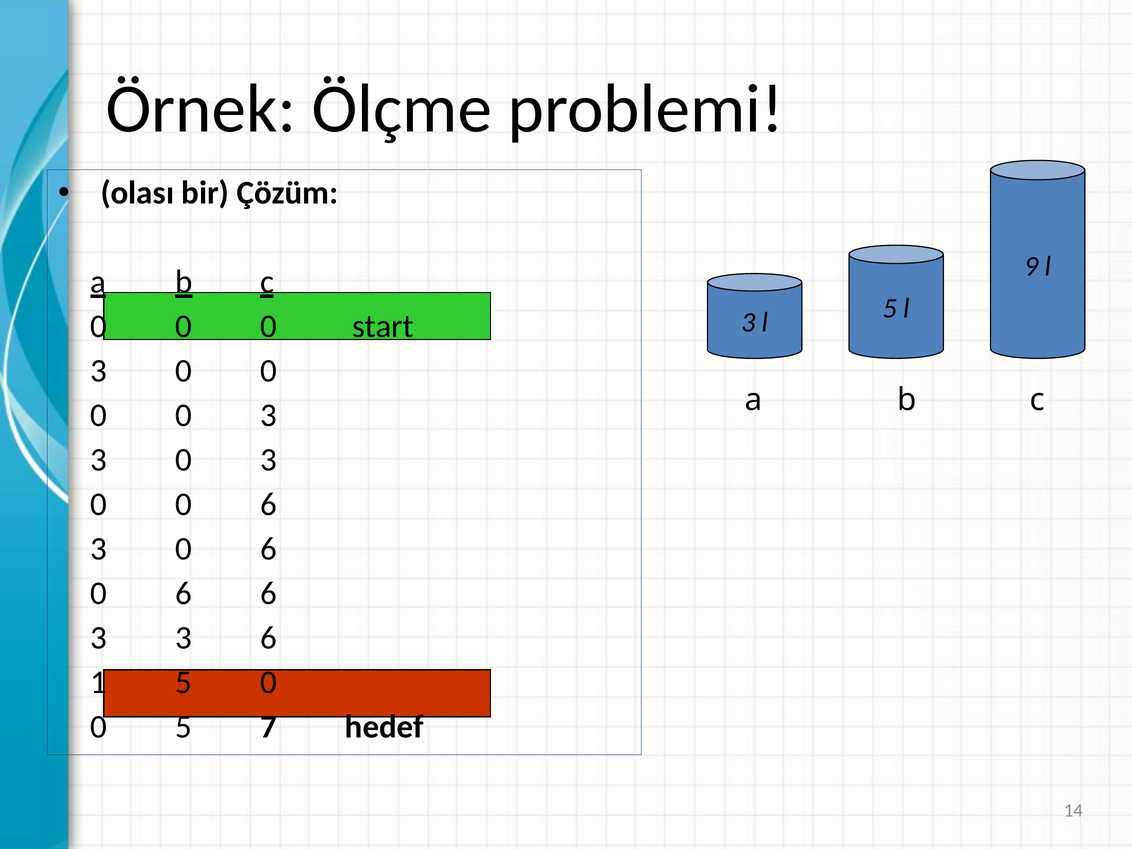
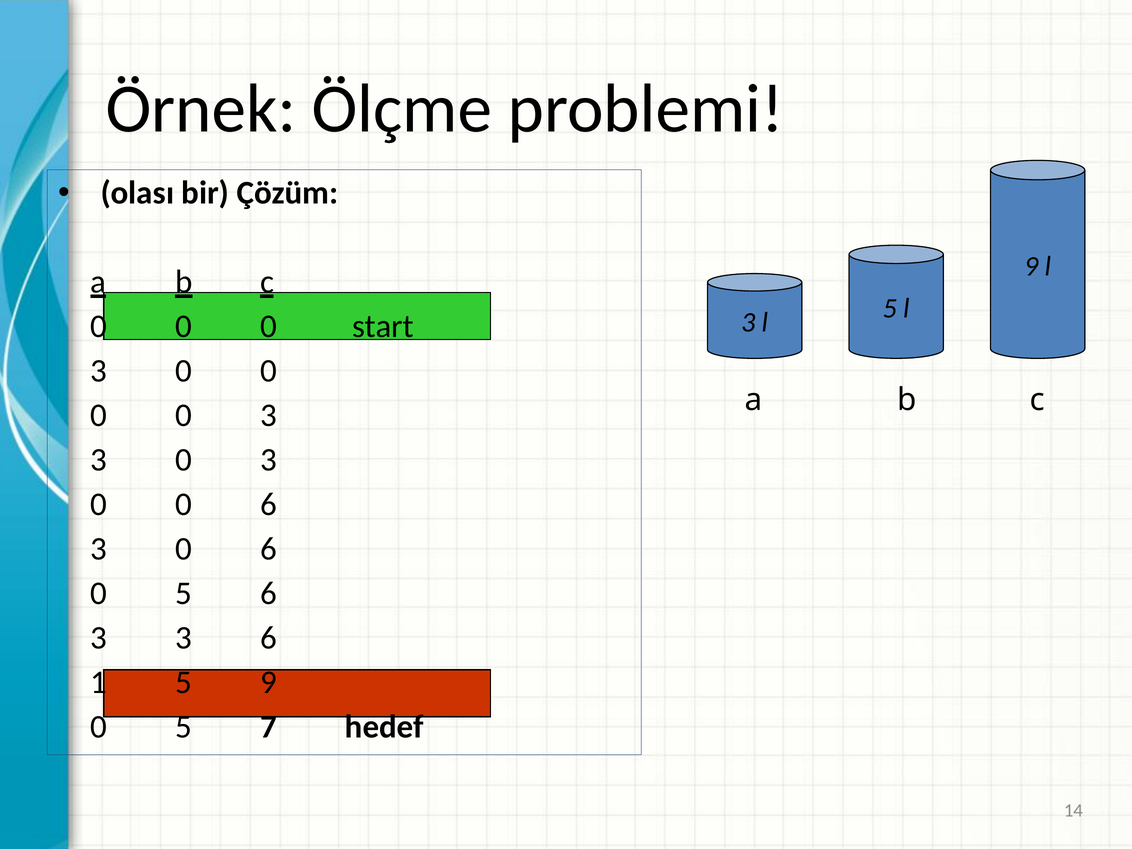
6 at (184, 593): 6 -> 5
5 0: 0 -> 9
